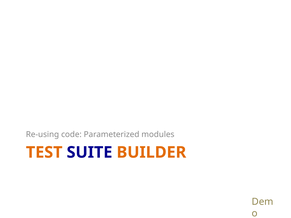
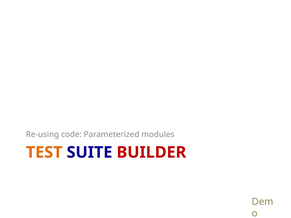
BUILDER colour: orange -> red
